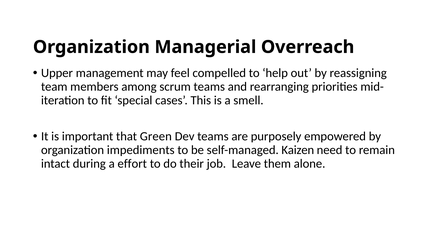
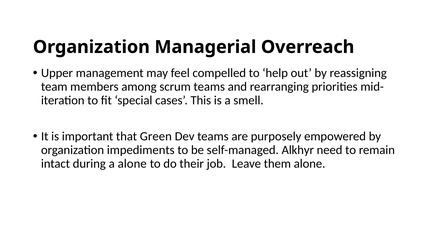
Kaizen: Kaizen -> Alkhyr
a effort: effort -> alone
